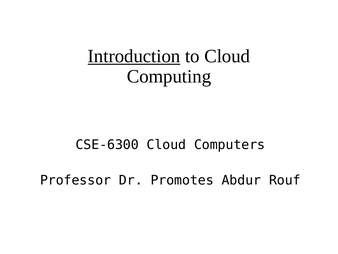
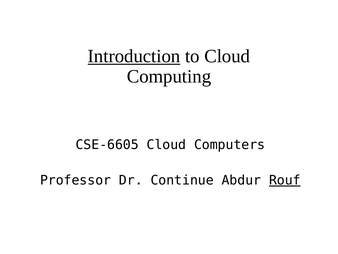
CSE-6300: CSE-6300 -> CSE-6605
Promotes: Promotes -> Continue
Rouf underline: none -> present
